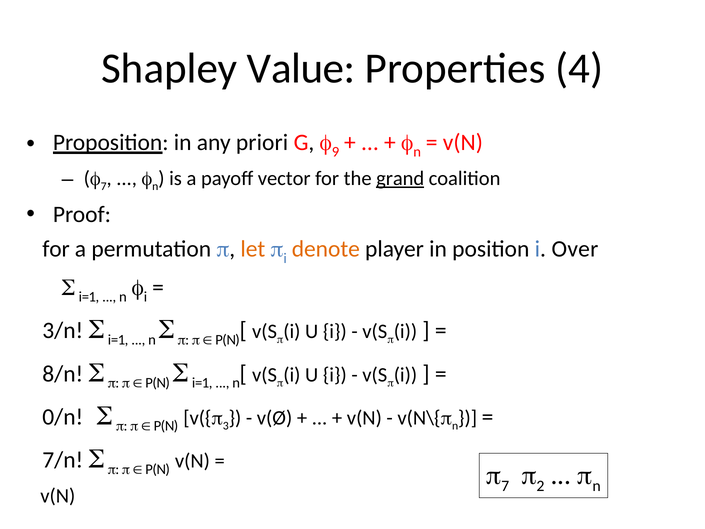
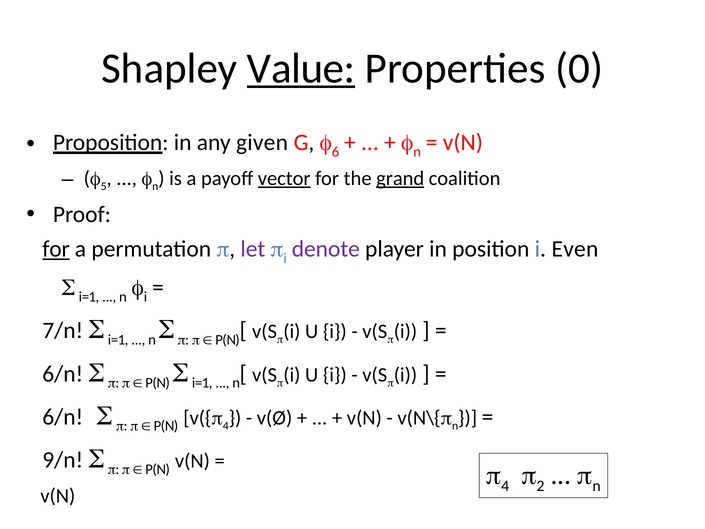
Value underline: none -> present
4: 4 -> 0
priori: priori -> given
9: 9 -> 6
7 at (104, 186): 7 -> 5
vector underline: none -> present
for at (56, 249) underline: none -> present
let colour: orange -> purple
denote colour: orange -> purple
Over: Over -> Even
3/n: 3/n -> 7/n
8/n at (63, 374): 8/n -> 6/n
0/n at (63, 417): 0/n -> 6/n
3 at (226, 426): 3 -> 4
7/n: 7/n -> 9/n
p 7: 7 -> 4
